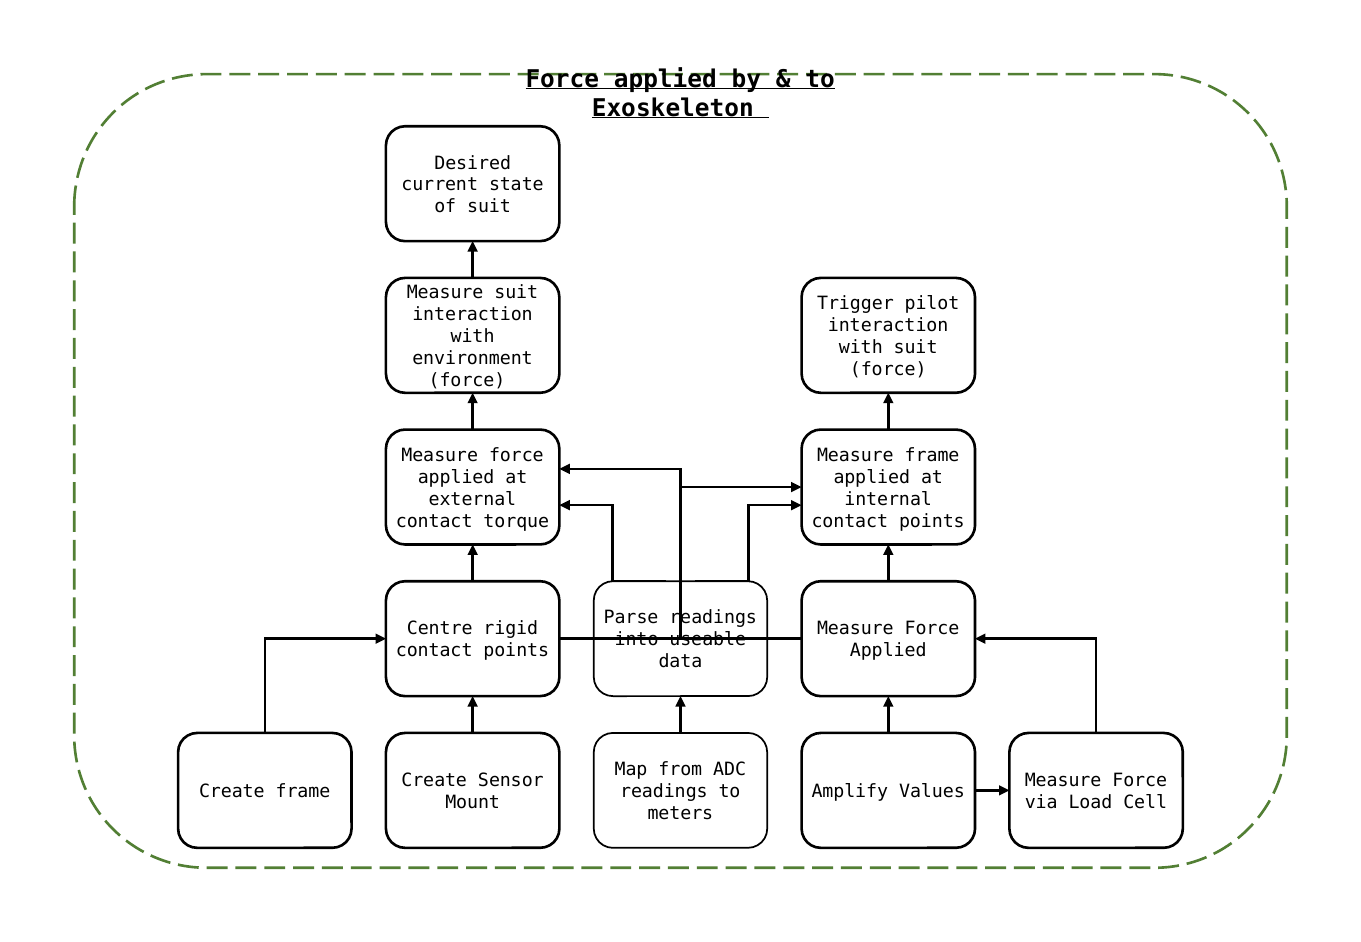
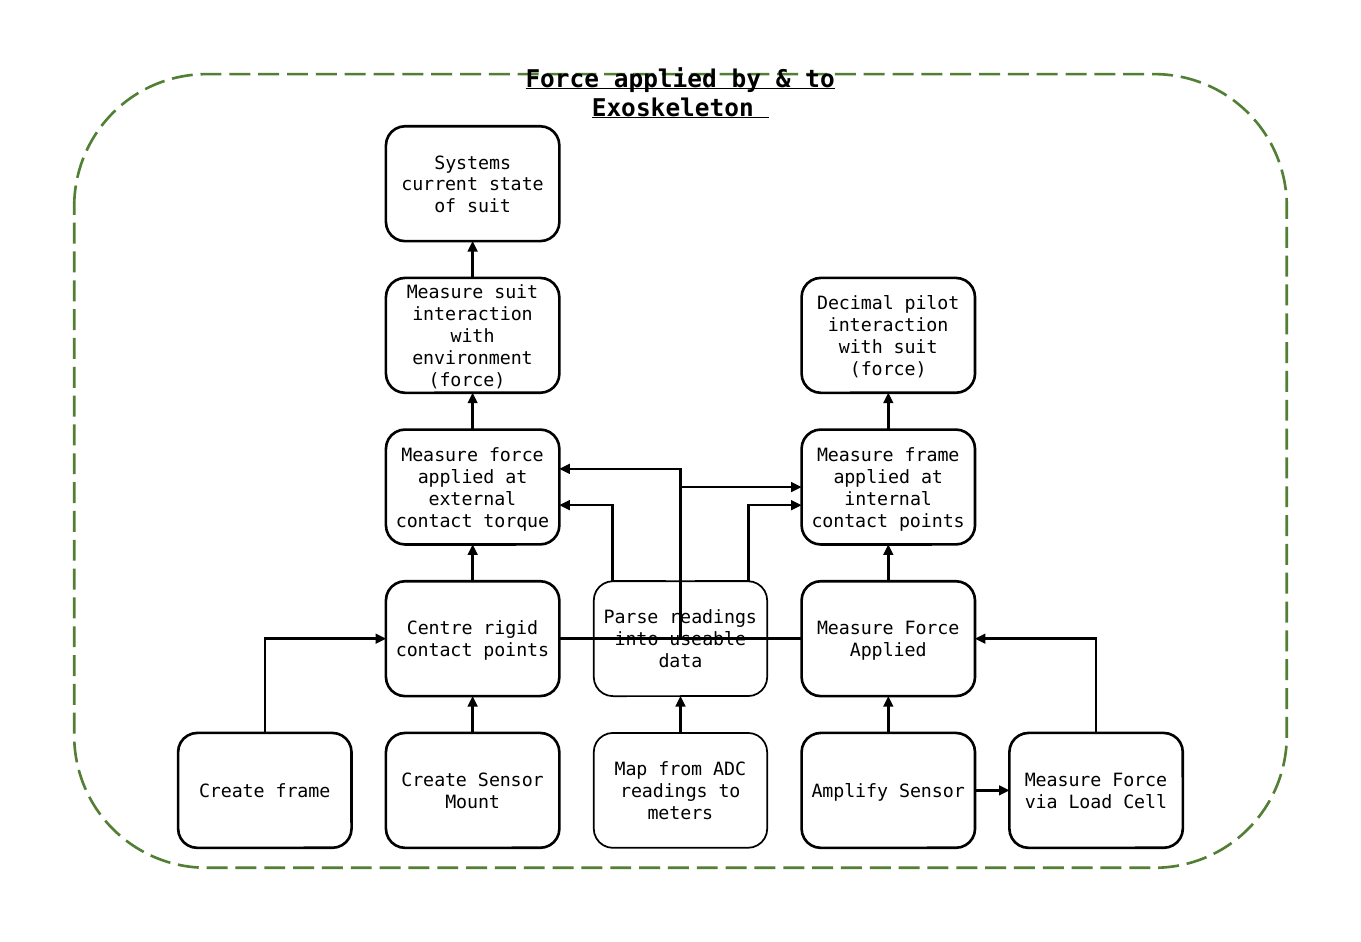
Desired: Desired -> Systems
Trigger: Trigger -> Decimal
Amplify Values: Values -> Sensor
